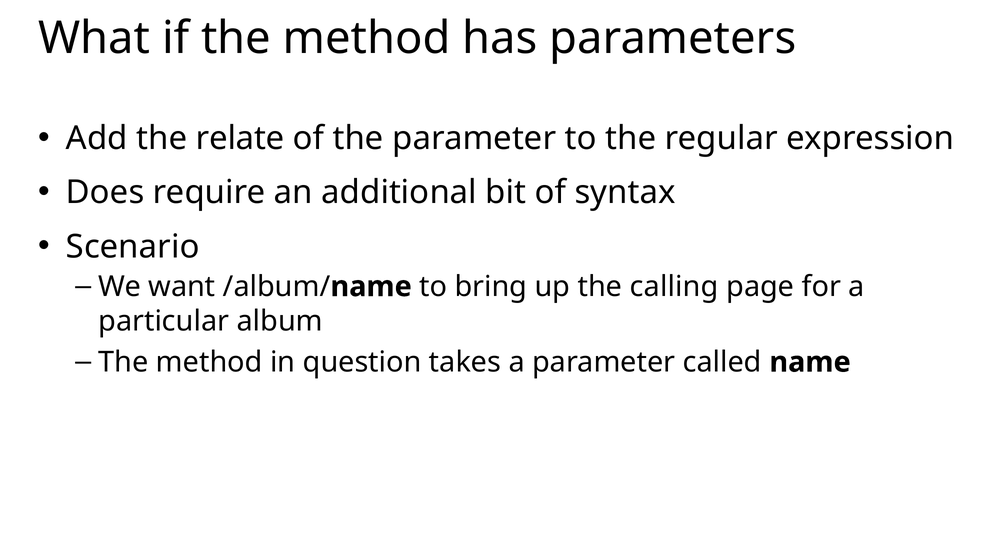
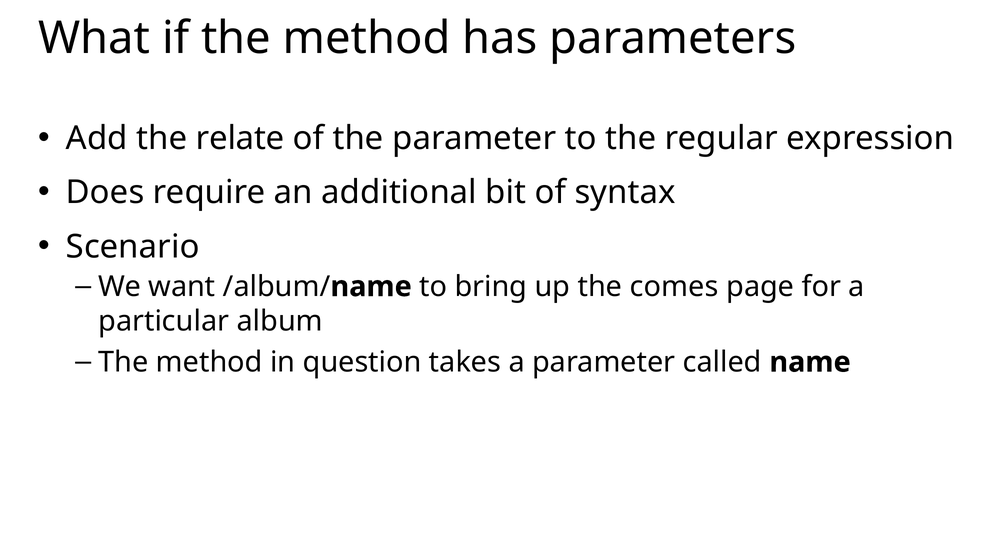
calling: calling -> comes
